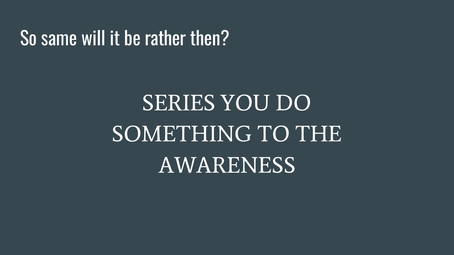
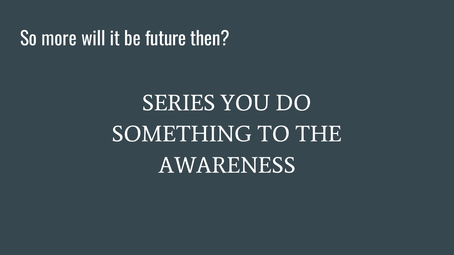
same: same -> more
rather: rather -> future
